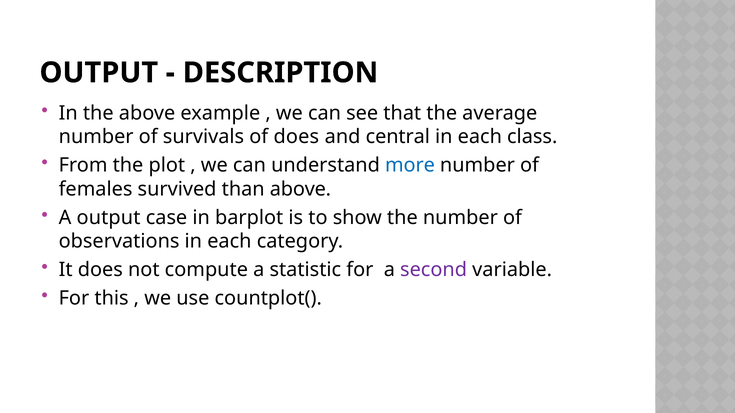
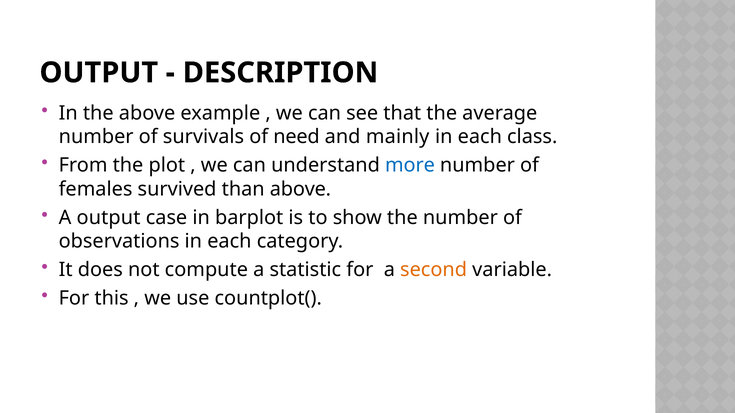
of does: does -> need
central: central -> mainly
second colour: purple -> orange
